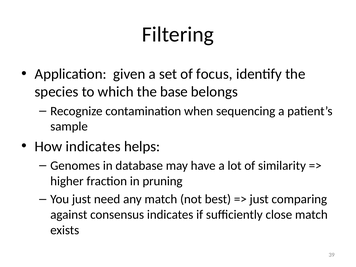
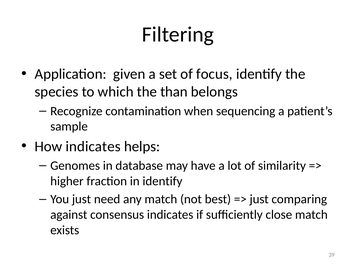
base: base -> than
in pruning: pruning -> identify
